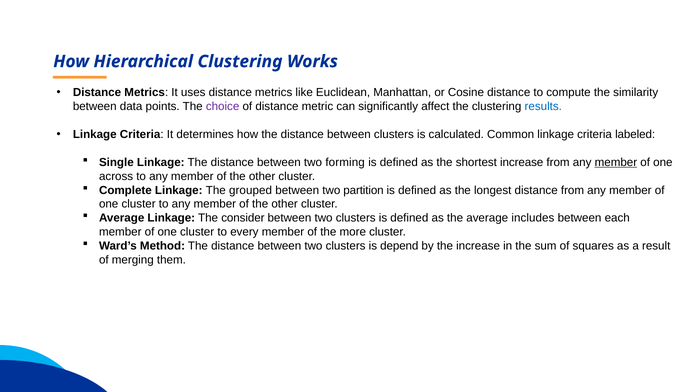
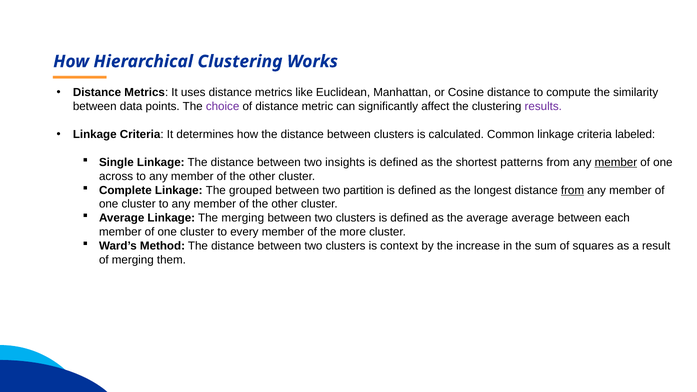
results colour: blue -> purple
forming: forming -> insights
shortest increase: increase -> patterns
from at (573, 190) underline: none -> present
The consider: consider -> merging
average includes: includes -> average
depend: depend -> context
